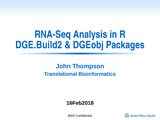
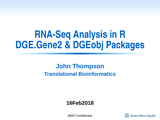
DGE.Build2: DGE.Build2 -> DGE.Gene2
